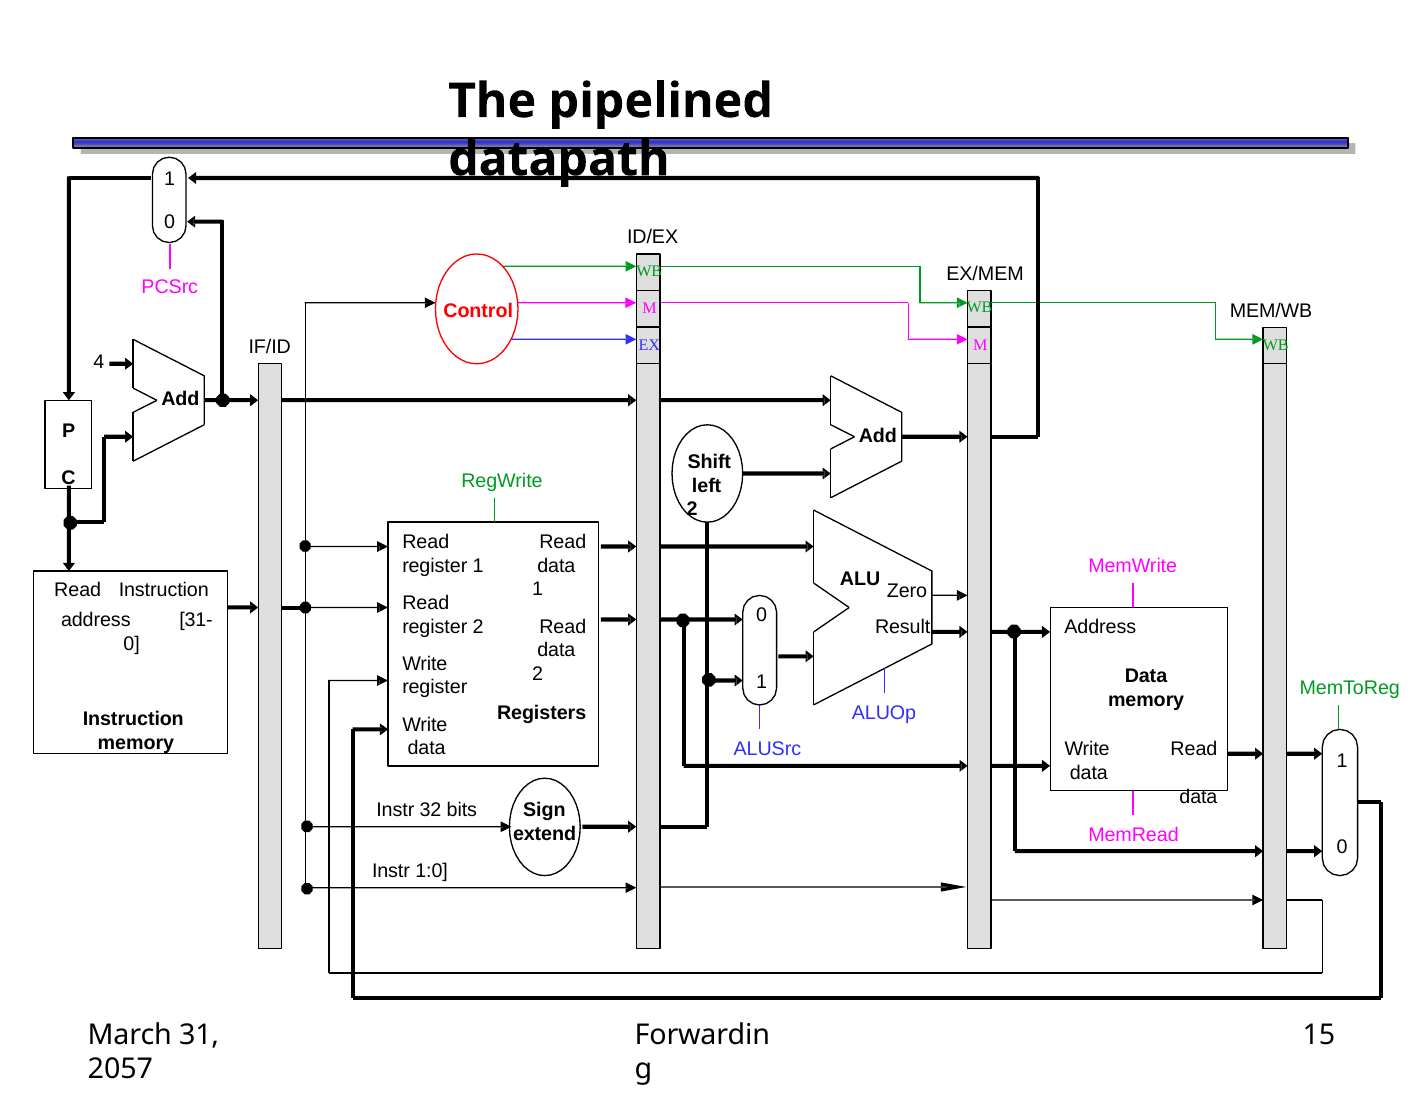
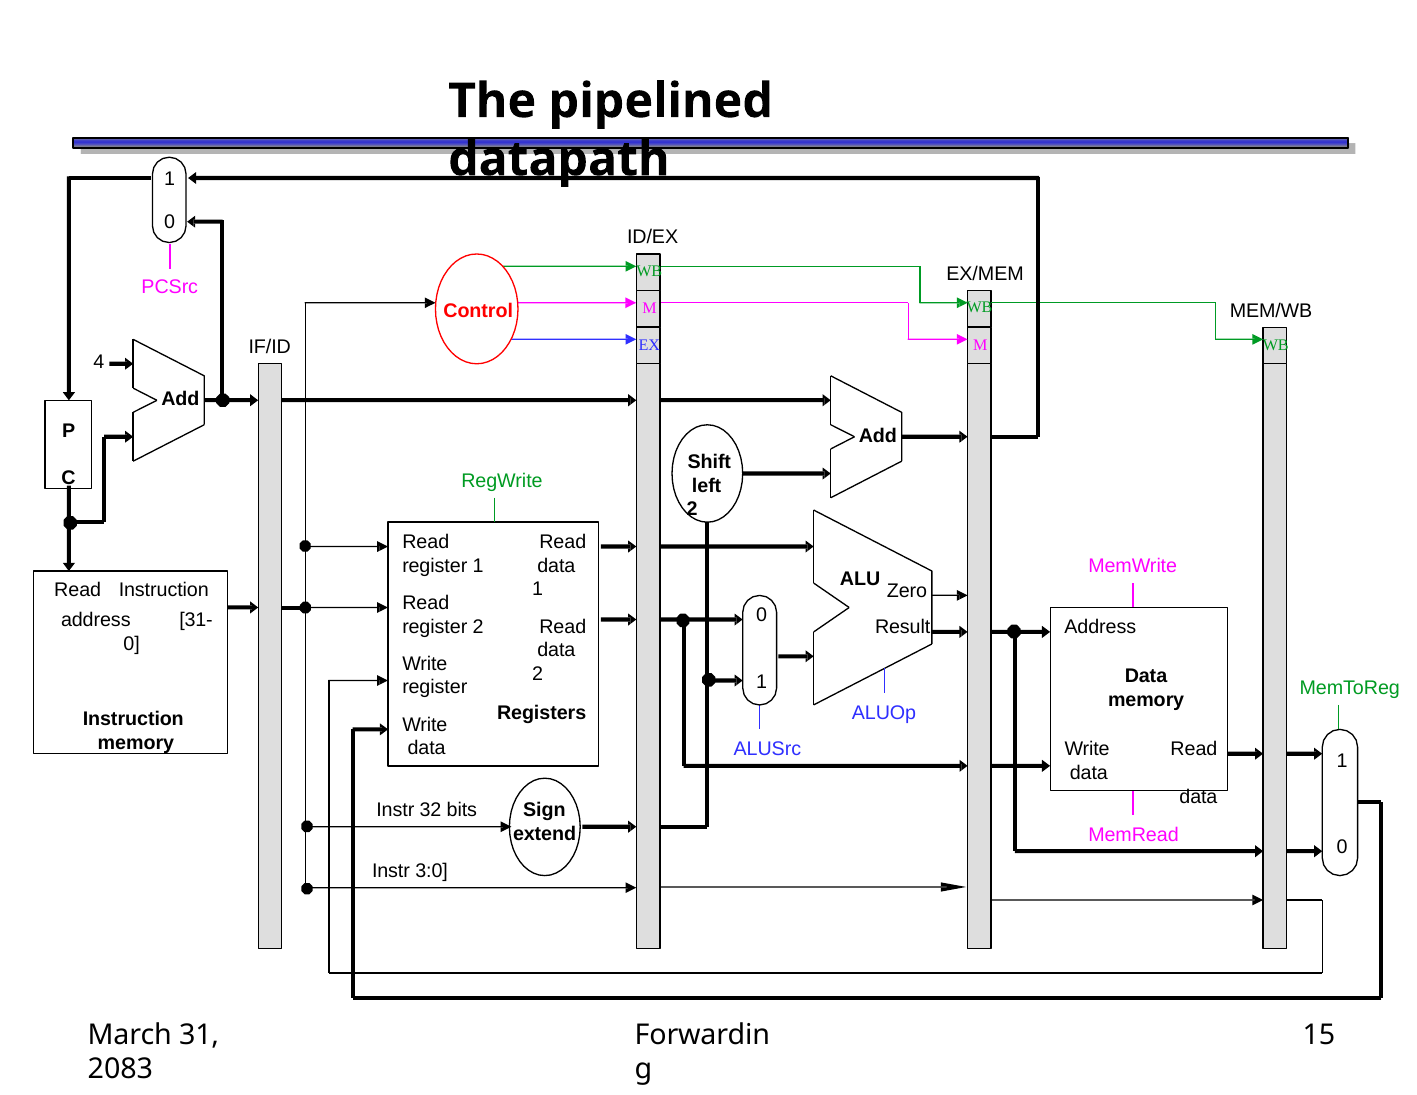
1:0: 1:0 -> 3:0
2057: 2057 -> 2083
